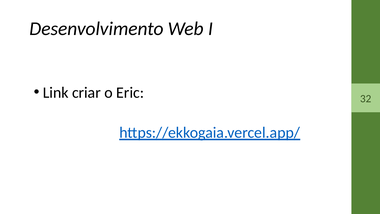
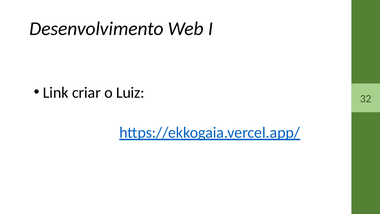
Eric: Eric -> Luiz
